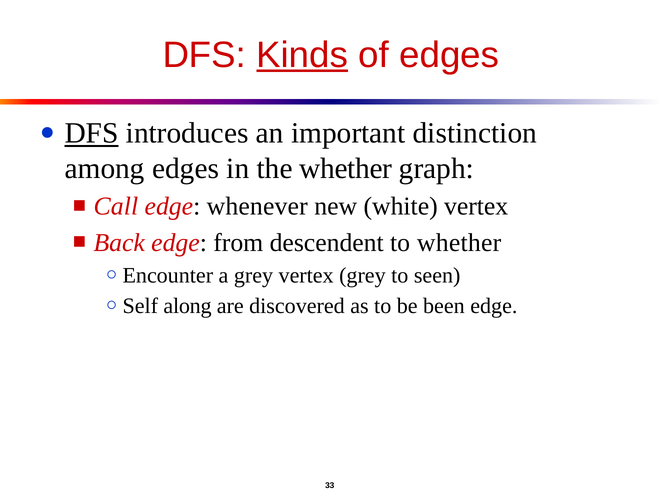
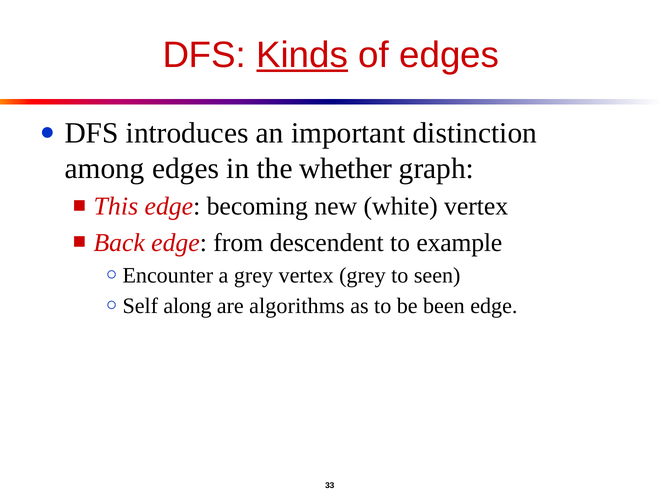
DFS at (92, 133) underline: present -> none
Call: Call -> This
whenever: whenever -> becoming
to whether: whether -> example
discovered: discovered -> algorithms
